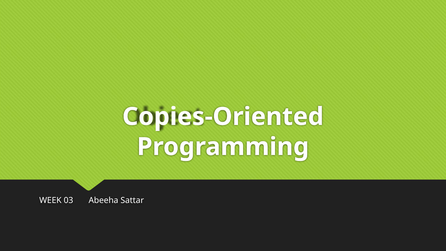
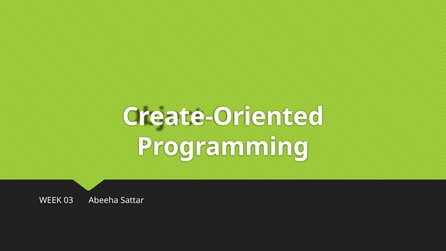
Copies-Oriented: Copies-Oriented -> Create-Oriented
